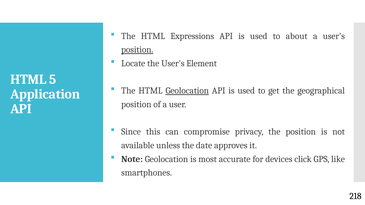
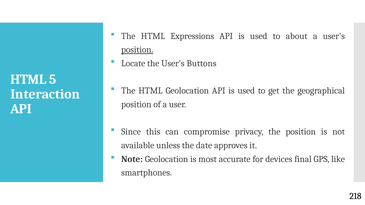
Element: Element -> Buttons
Geolocation at (187, 91) underline: present -> none
Application: Application -> Interaction
click: click -> final
